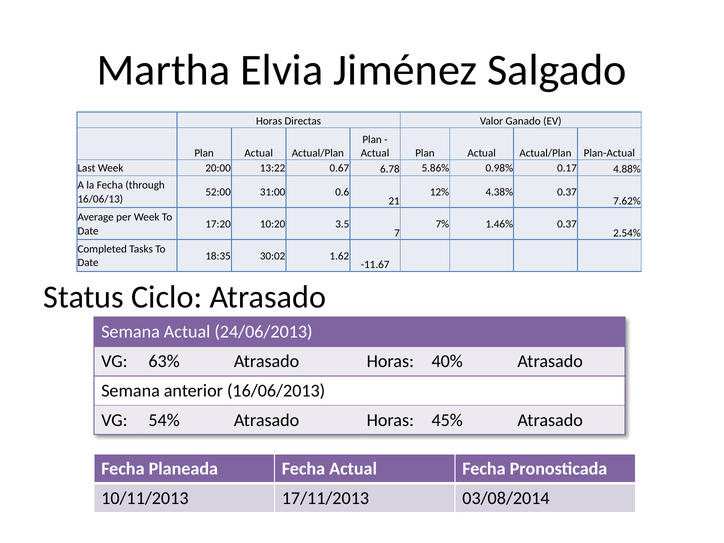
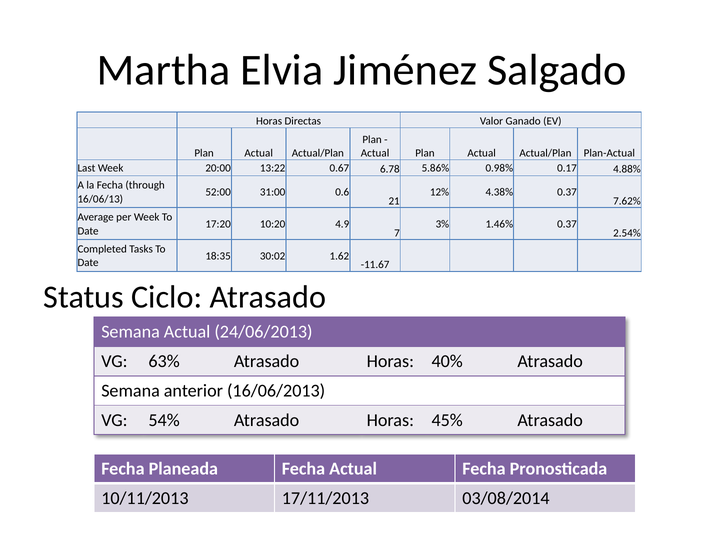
3.5: 3.5 -> 4.9
7%: 7% -> 3%
